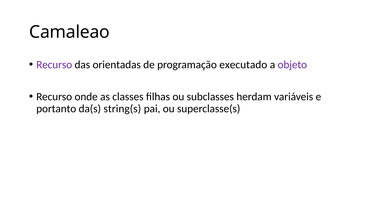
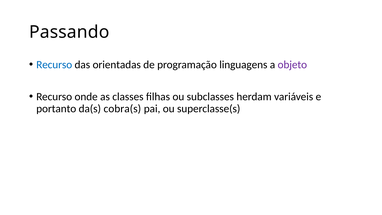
Camaleao: Camaleao -> Passando
Recurso at (54, 65) colour: purple -> blue
executado: executado -> linguagens
string(s: string(s -> cobra(s
